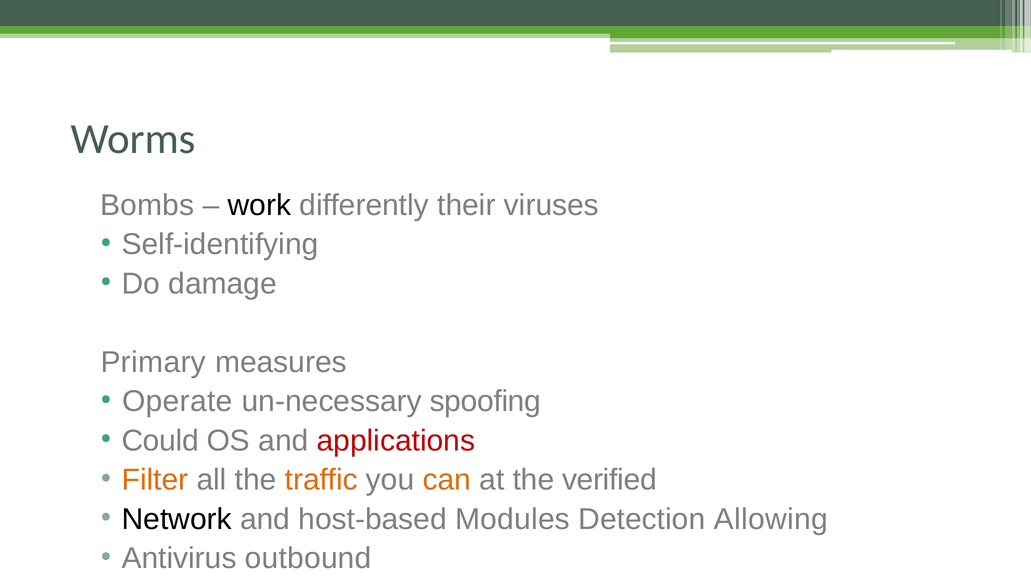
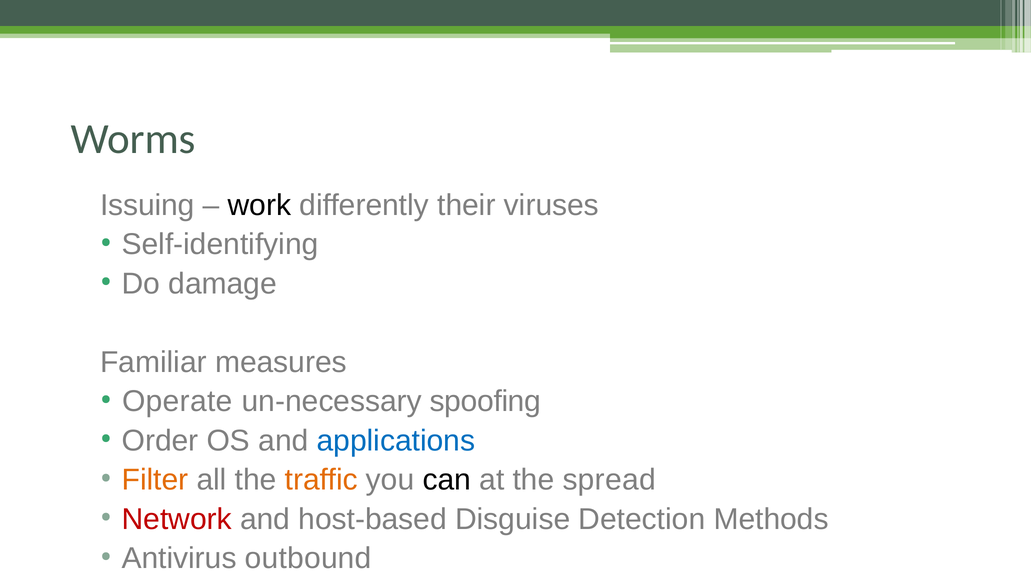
Bombs: Bombs -> Issuing
Primary: Primary -> Familiar
Could: Could -> Order
applications colour: red -> blue
can colour: orange -> black
verified: verified -> spread
Network colour: black -> red
Modules: Modules -> Disguise
Allowing: Allowing -> Methods
